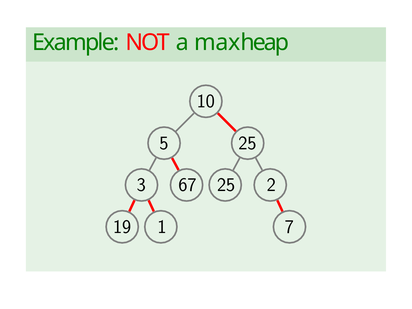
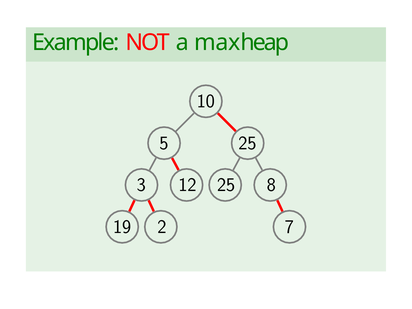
67: 67 -> 12
2: 2 -> 8
1: 1 -> 2
